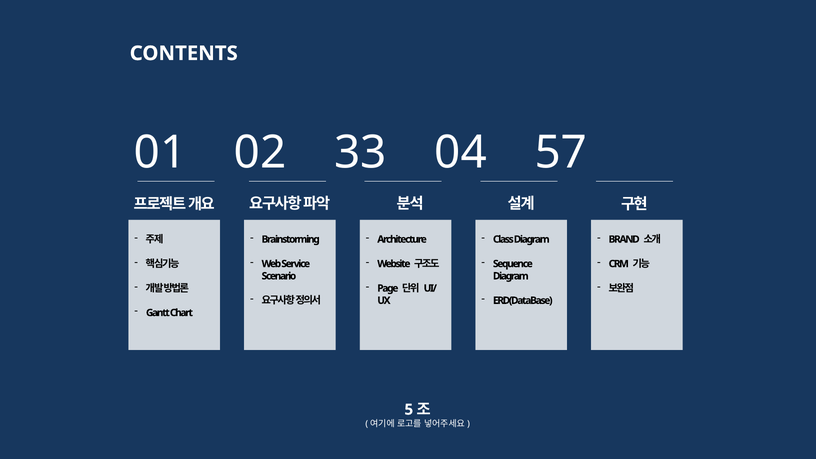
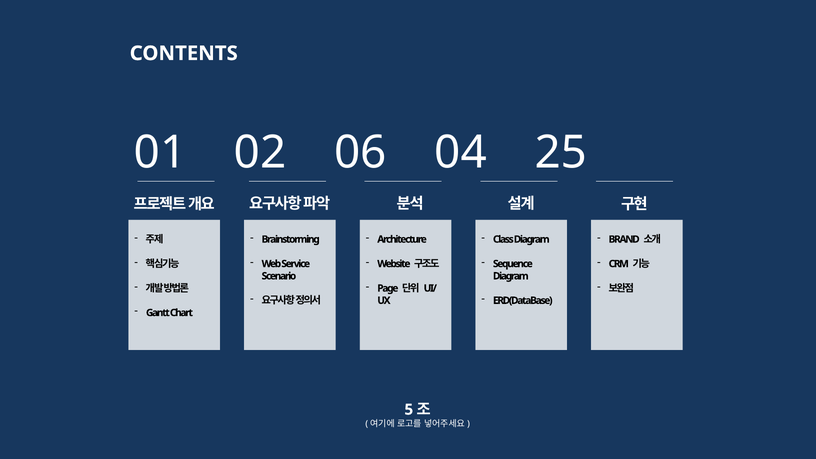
33: 33 -> 06
57: 57 -> 25
